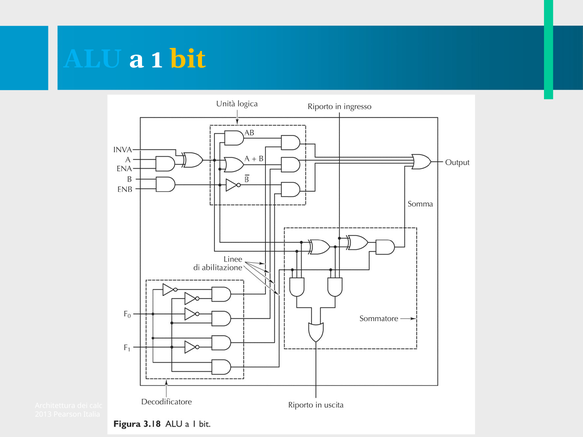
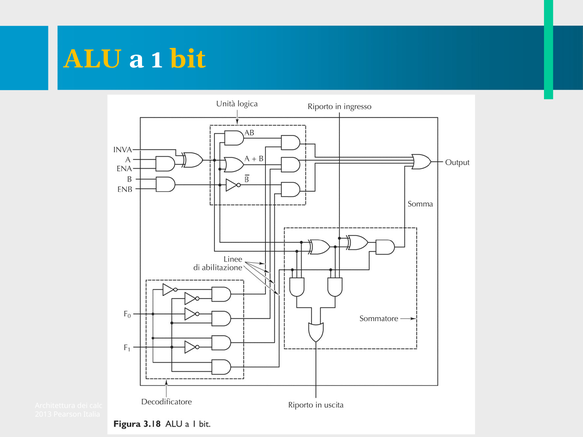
ALU colour: light blue -> yellow
